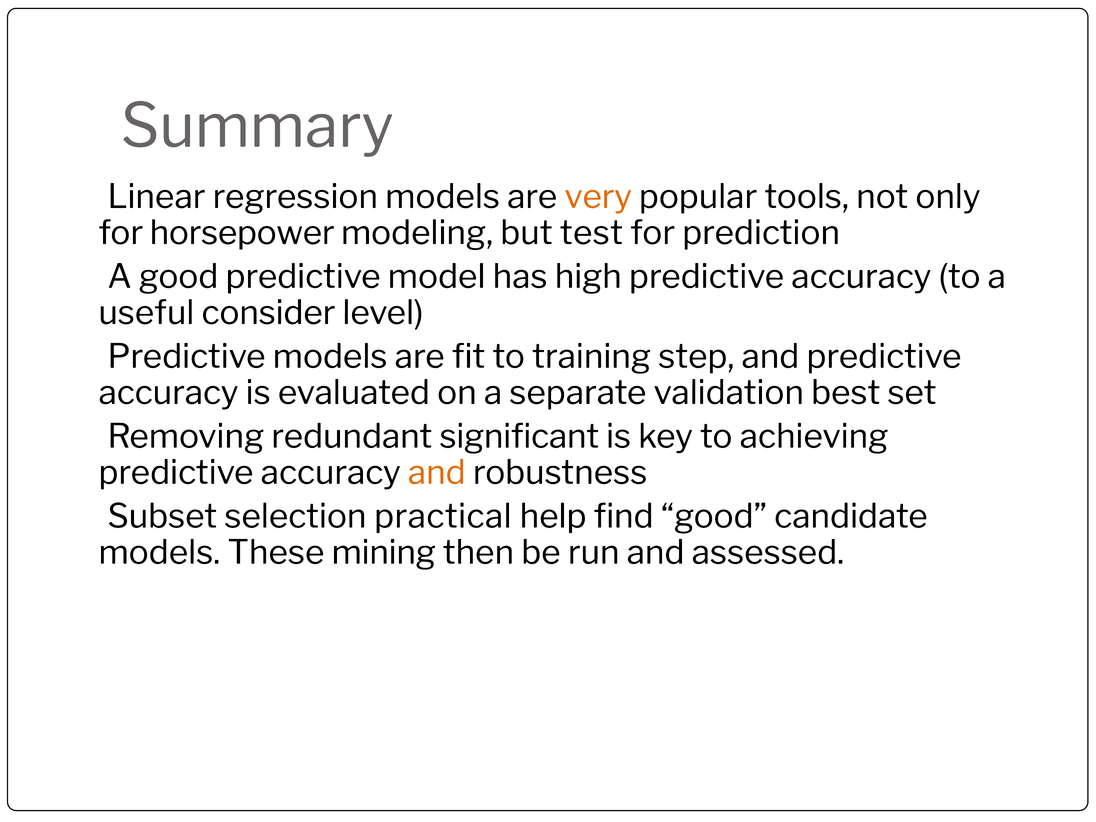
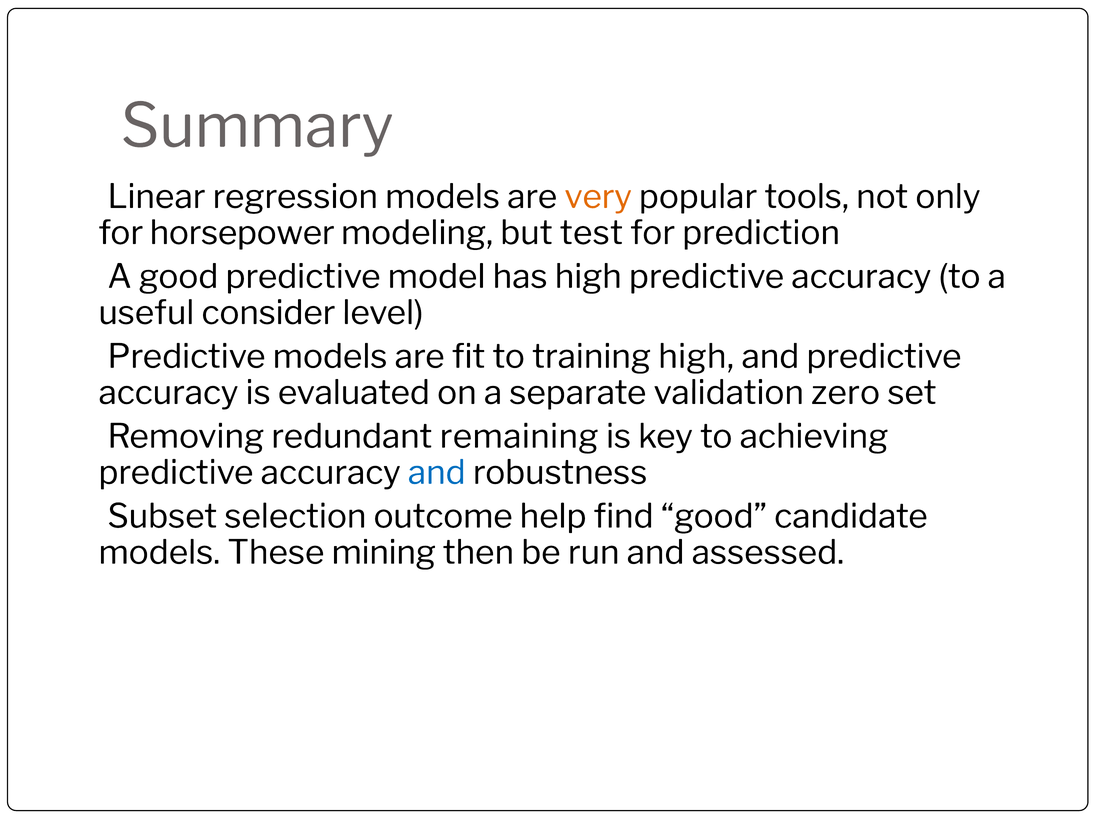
training step: step -> high
best: best -> zero
significant: significant -> remaining
and at (437, 473) colour: orange -> blue
practical: practical -> outcome
